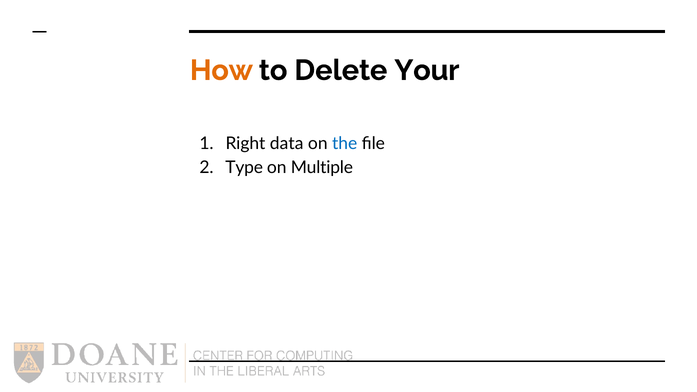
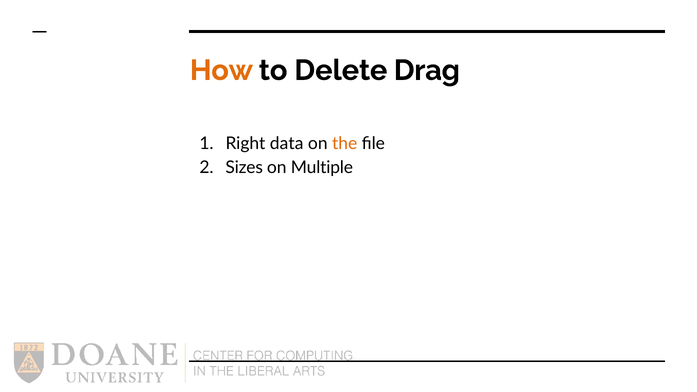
Your: Your -> Drag
the colour: blue -> orange
Type: Type -> Sizes
